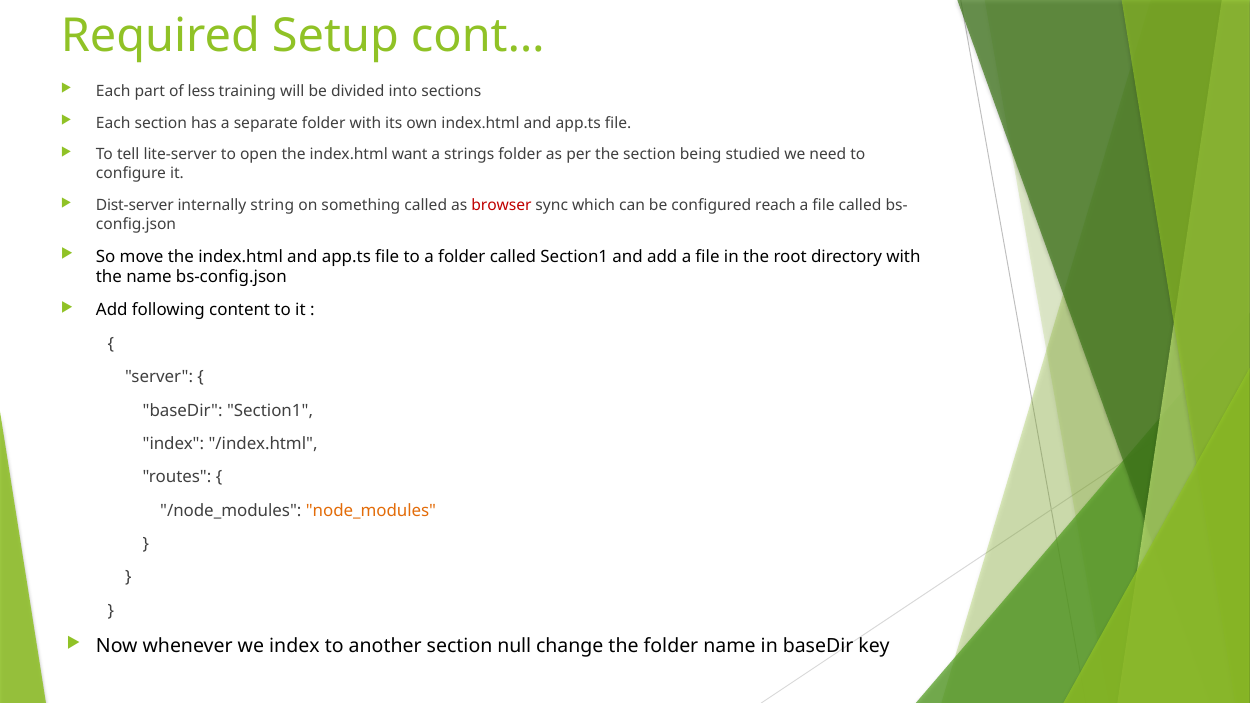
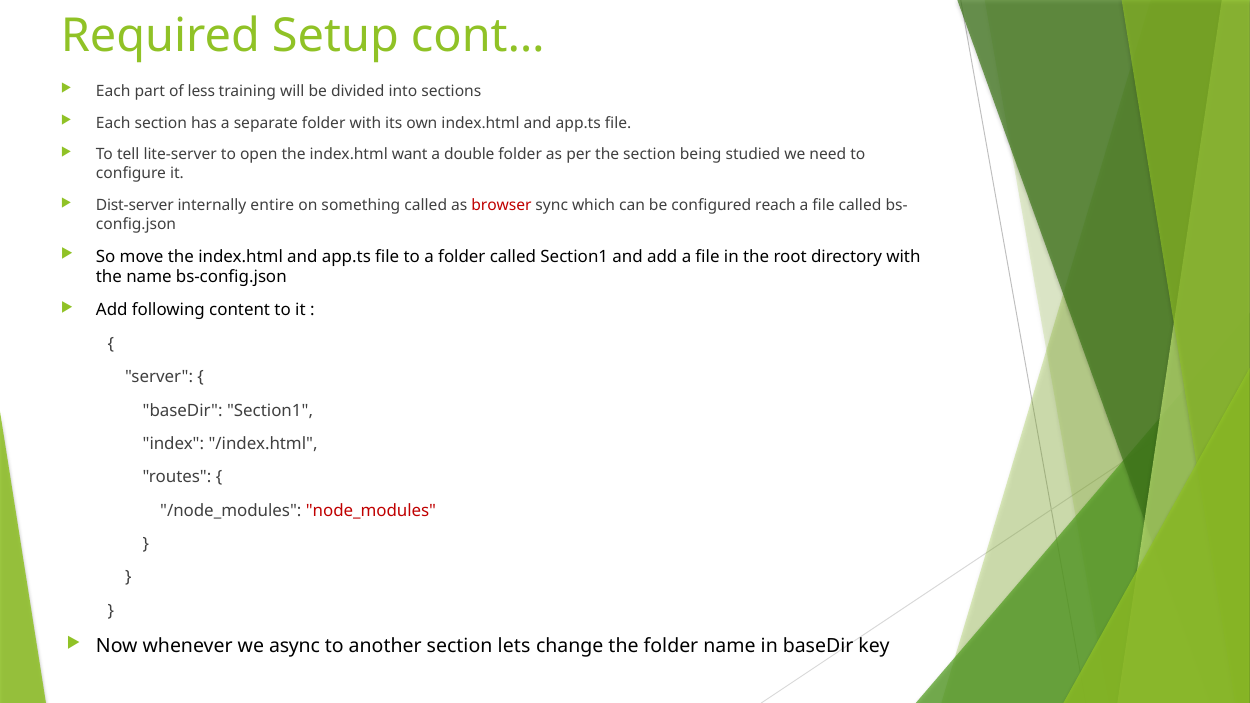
strings: strings -> double
string: string -> entire
node_modules colour: orange -> red
we index: index -> async
null: null -> lets
